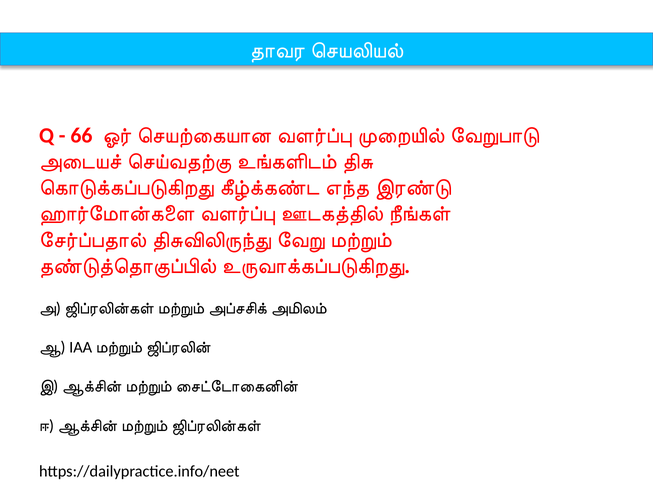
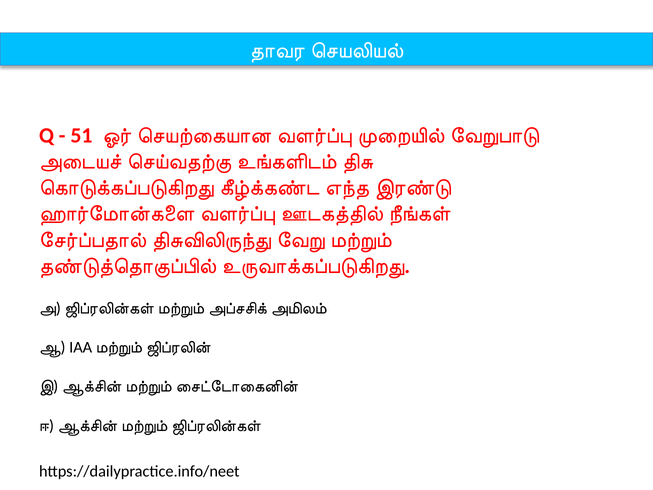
66: 66 -> 51
